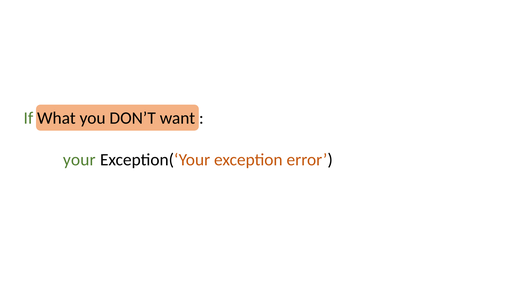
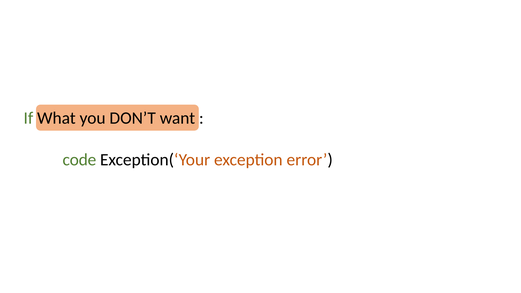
your: your -> code
